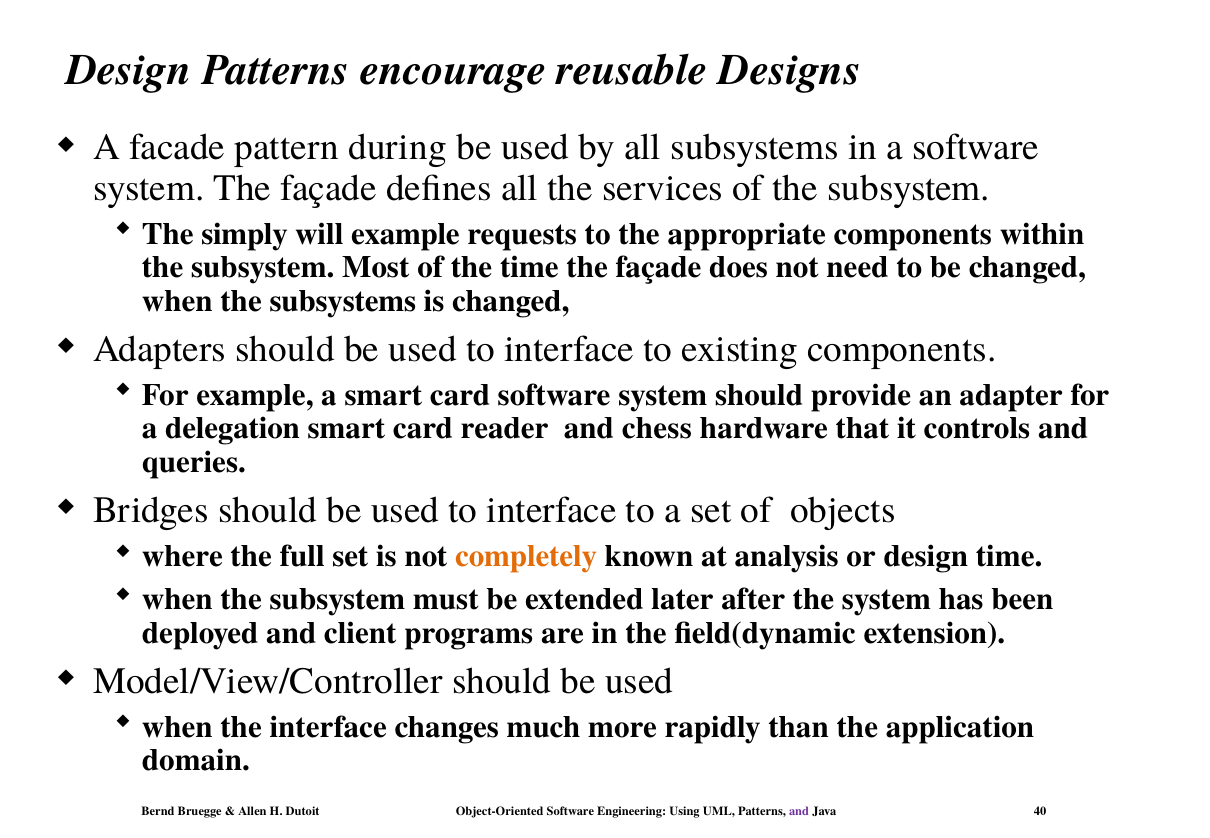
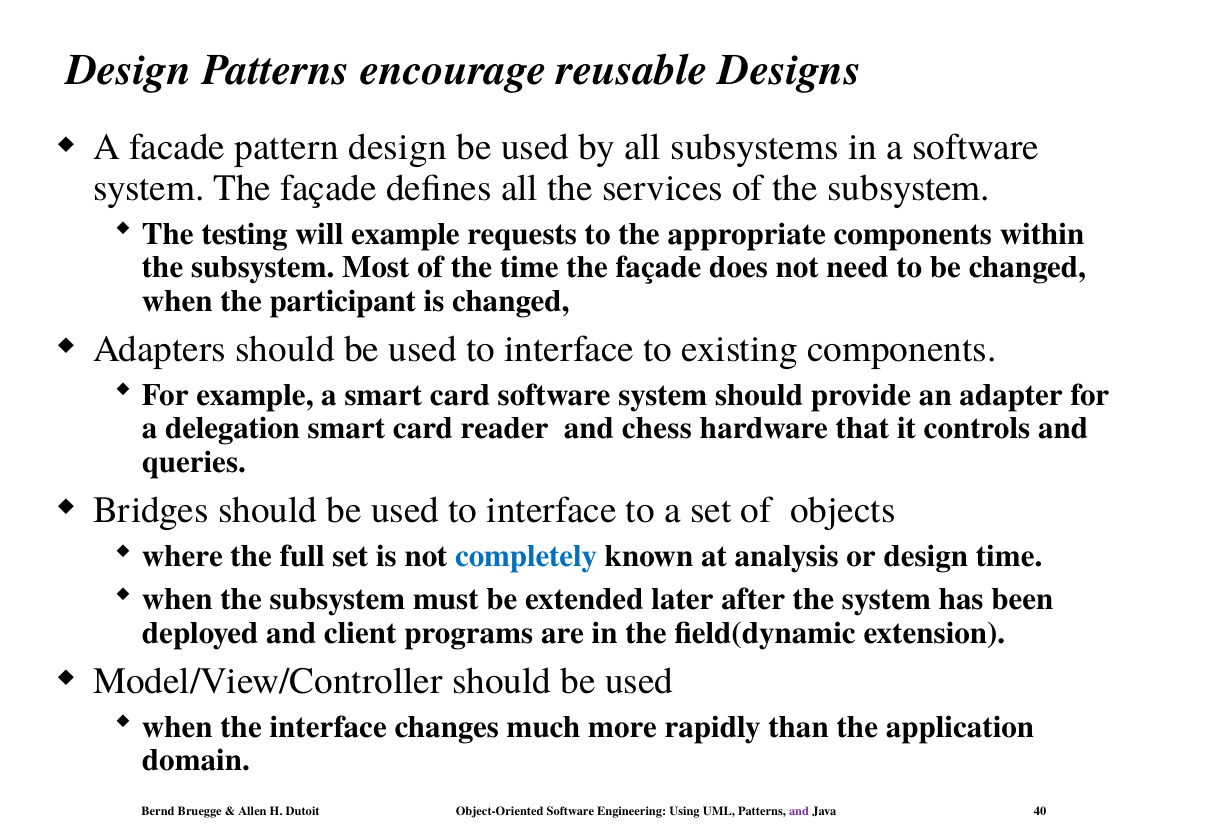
pattern during: during -> design
simply: simply -> testing
the subsystems: subsystems -> participant
completely colour: orange -> blue
